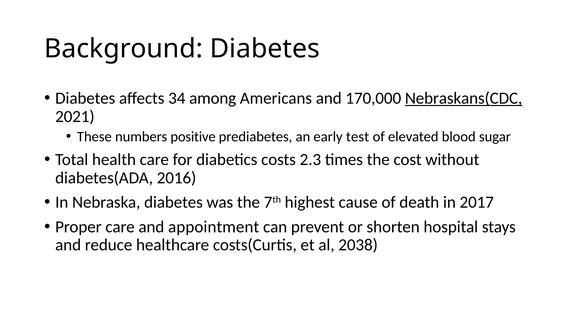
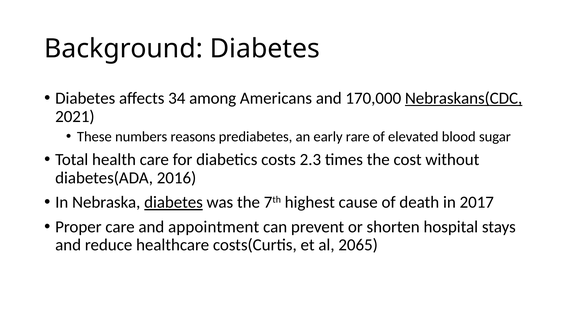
positive: positive -> reasons
test: test -> rare
diabetes at (173, 202) underline: none -> present
2038: 2038 -> 2065
